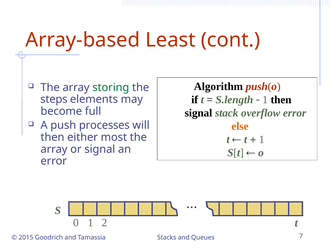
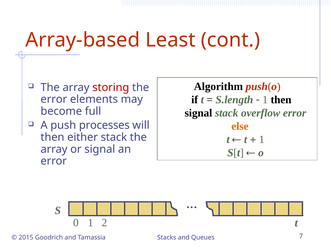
storing colour: green -> red
steps at (54, 99): steps -> error
either most: most -> stack
